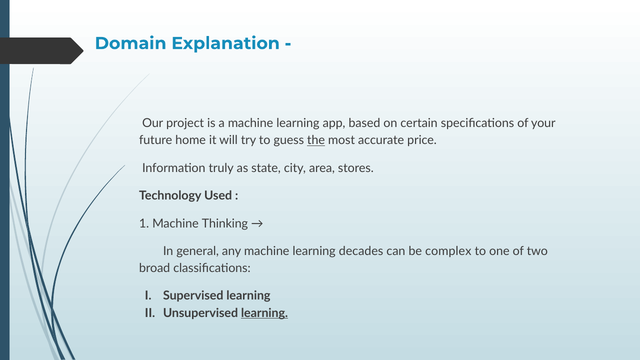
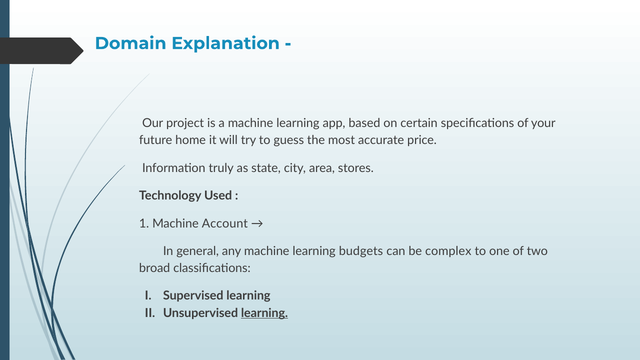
the underline: present -> none
Thinking: Thinking -> Account
decades: decades -> budgets
